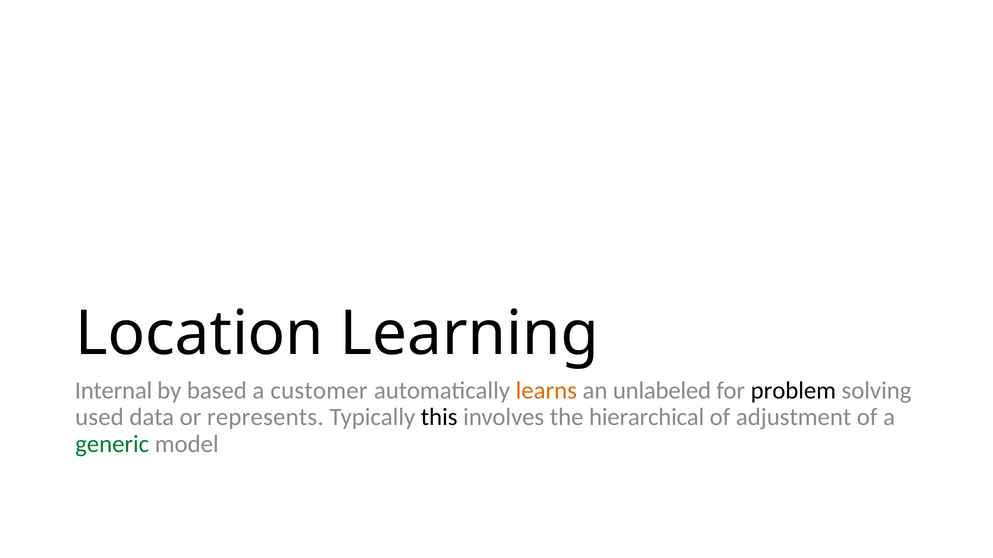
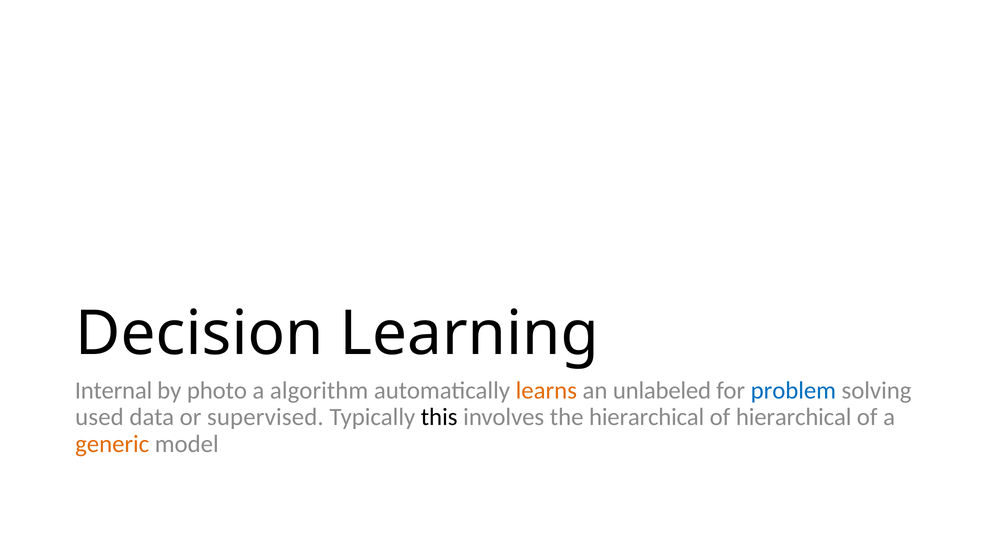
Location: Location -> Decision
based: based -> photo
customer: customer -> algorithm
problem colour: black -> blue
represents: represents -> supervised
of adjustment: adjustment -> hierarchical
generic colour: green -> orange
